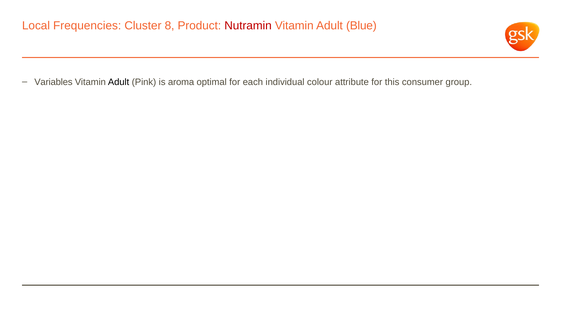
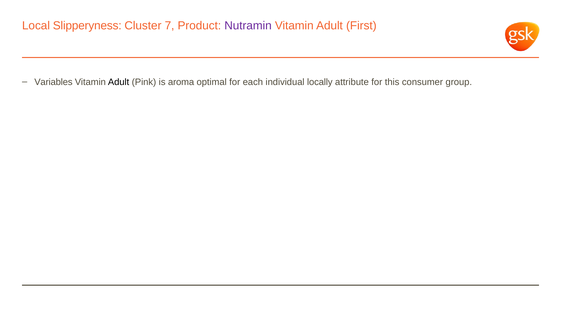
Frequencies: Frequencies -> Slipperyness
8: 8 -> 7
Nutramin colour: red -> purple
Blue: Blue -> First
colour: colour -> locally
